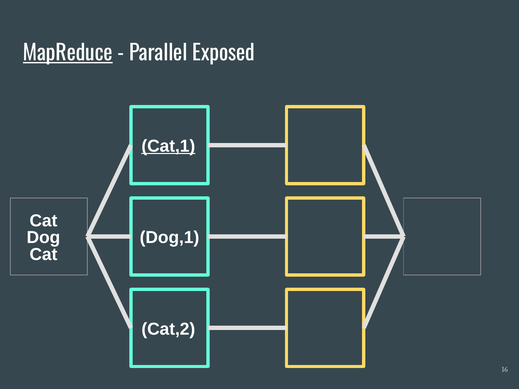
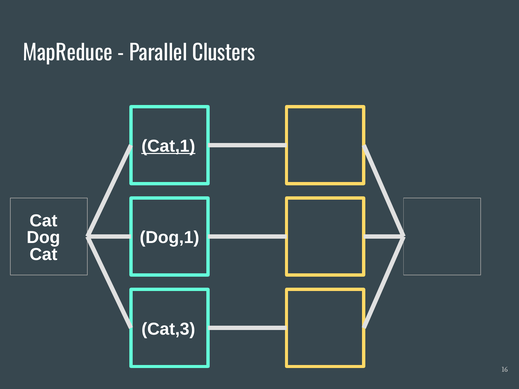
MapReduce underline: present -> none
Exposed: Exposed -> Clusters
Cat,2: Cat,2 -> Cat,3
